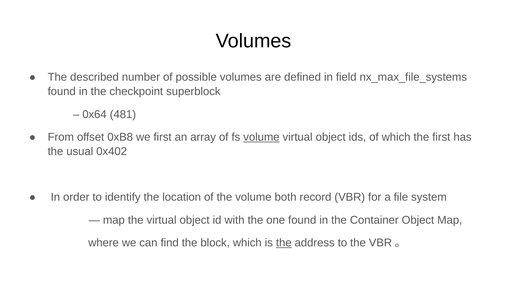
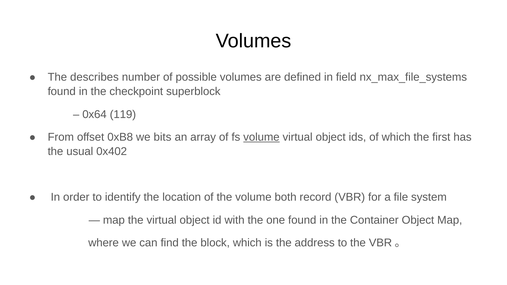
described: described -> describes
481: 481 -> 119
we first: first -> bits
the at (284, 243) underline: present -> none
